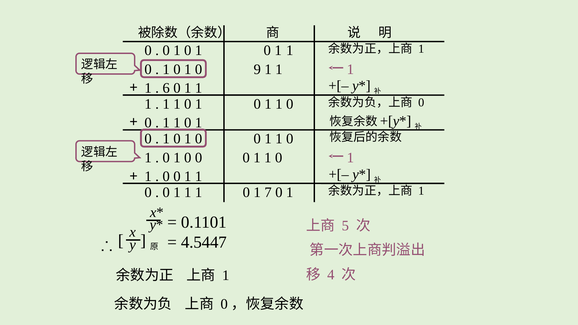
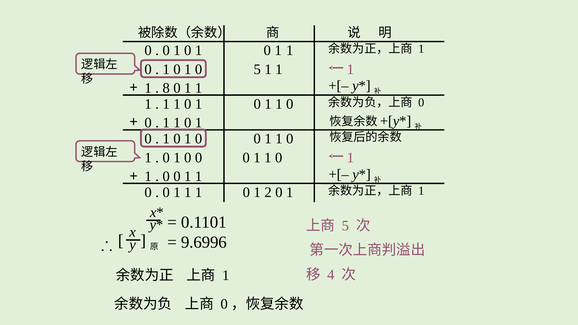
0 9: 9 -> 5
6: 6 -> 8
7: 7 -> 2
4.5447: 4.5447 -> 9.6996
